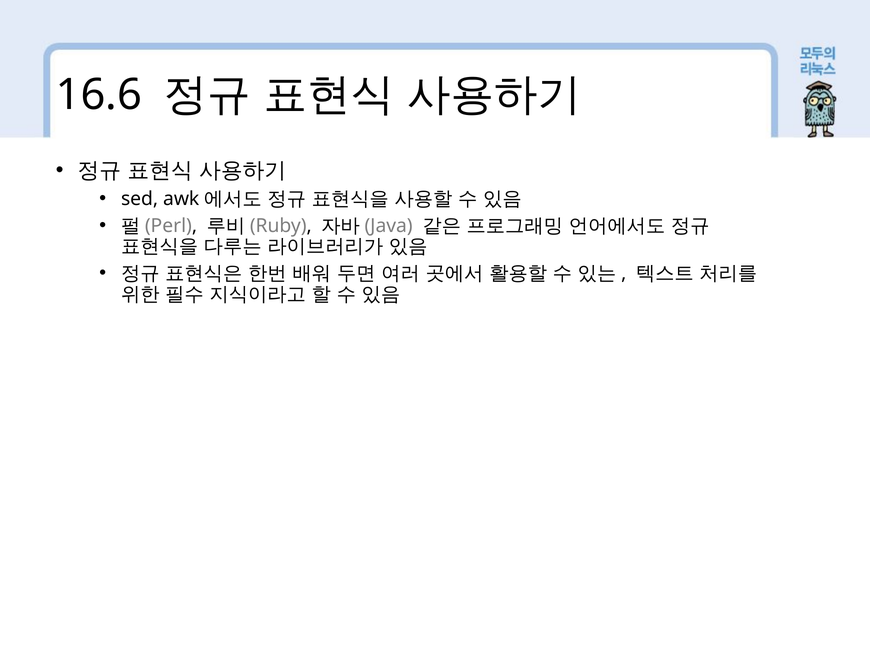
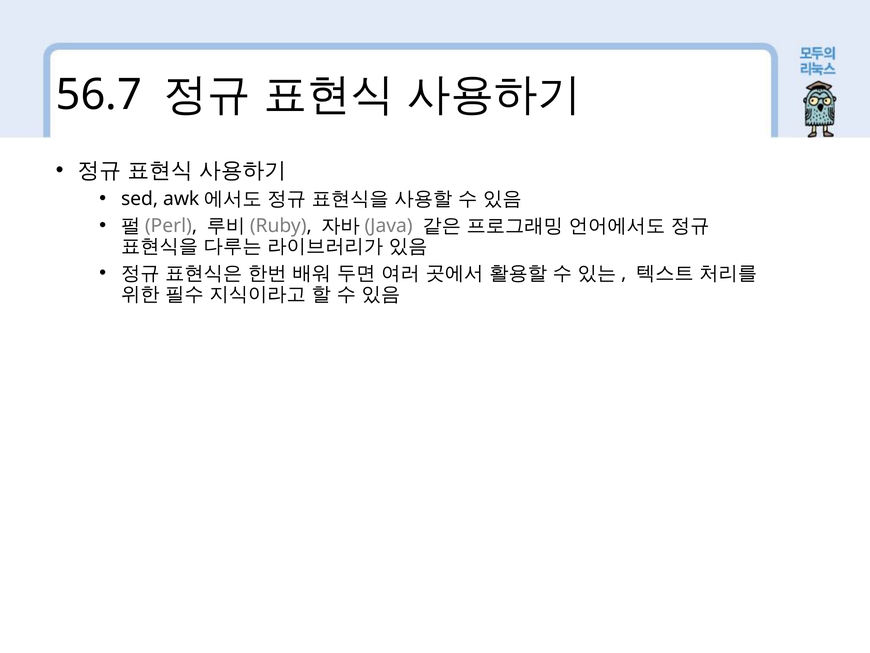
16.6: 16.6 -> 56.7
